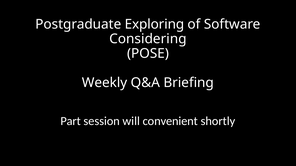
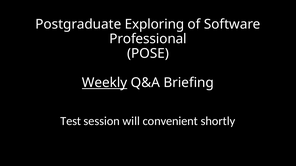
Considering: Considering -> Professional
Weekly underline: none -> present
Part: Part -> Test
